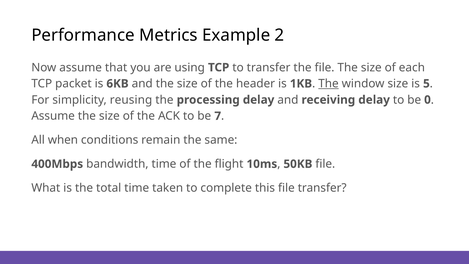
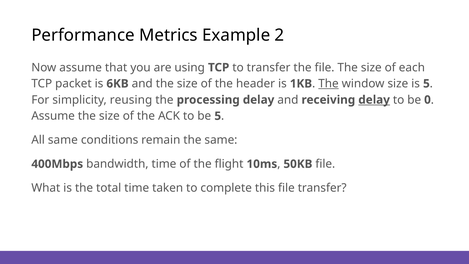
delay at (374, 100) underline: none -> present
be 7: 7 -> 5
All when: when -> same
